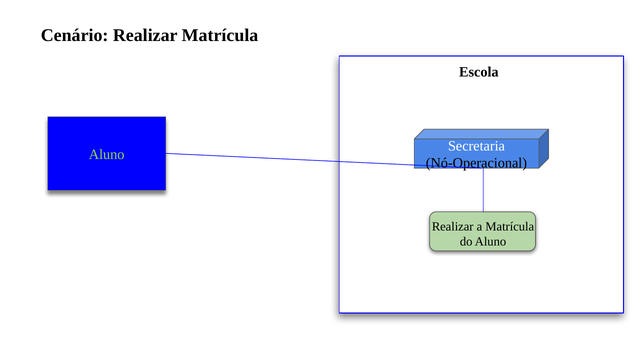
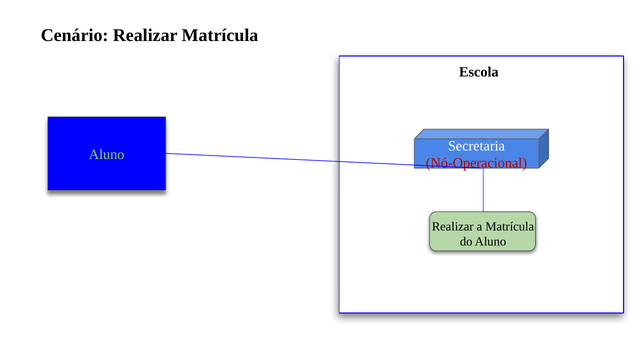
Nó-Operacional colour: black -> red
